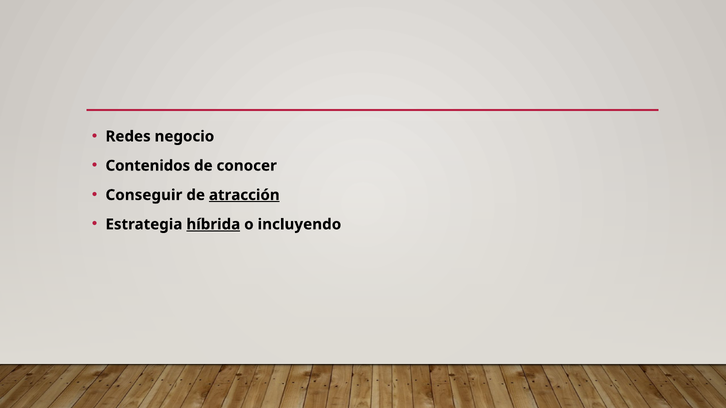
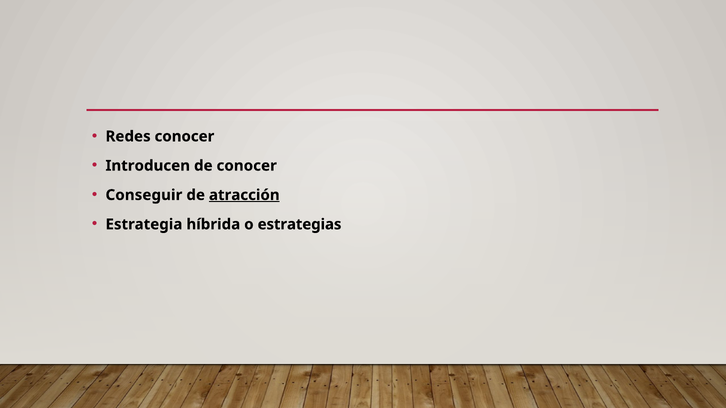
Redes negocio: negocio -> conocer
Contenidos: Contenidos -> Introducen
híbrida underline: present -> none
incluyendo: incluyendo -> estrategias
